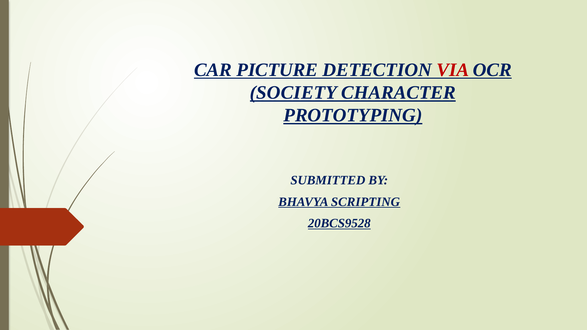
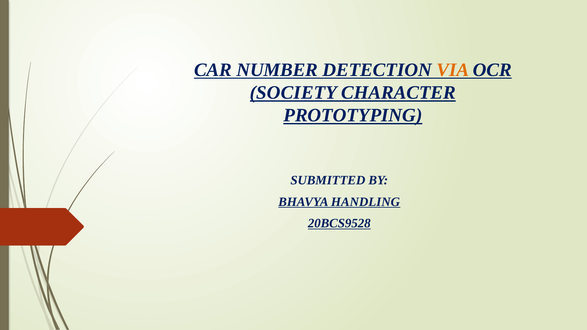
PICTURE: PICTURE -> NUMBER
VIA colour: red -> orange
SCRIPTING: SCRIPTING -> HANDLING
